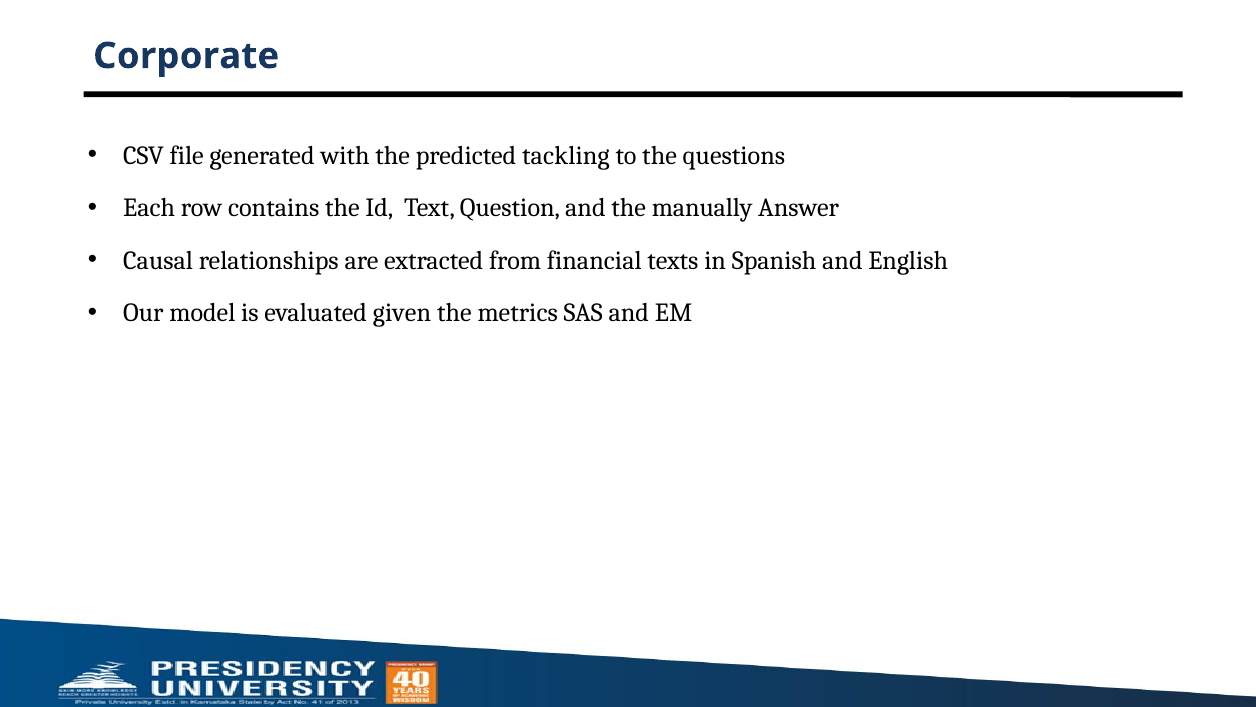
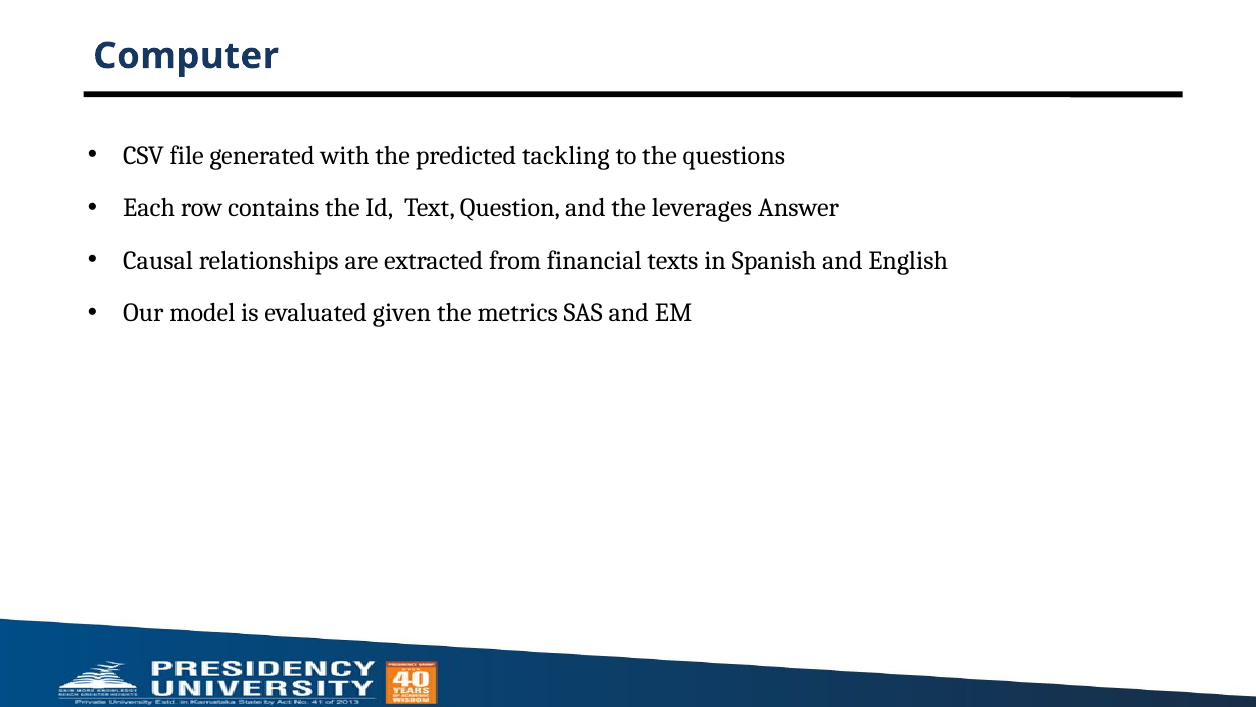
Corporate: Corporate -> Computer
manually: manually -> leverages
